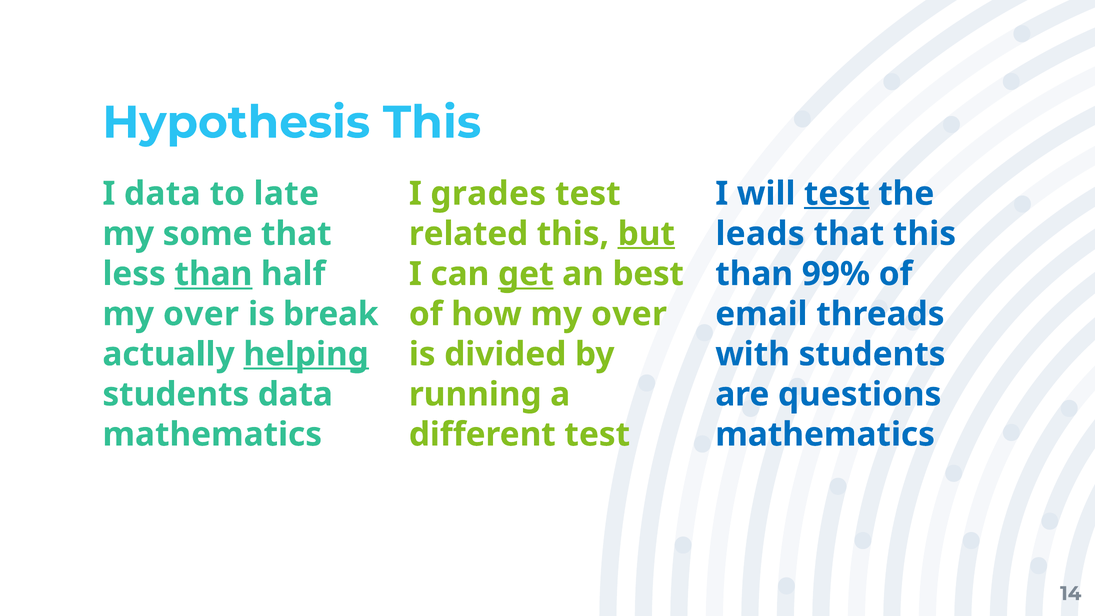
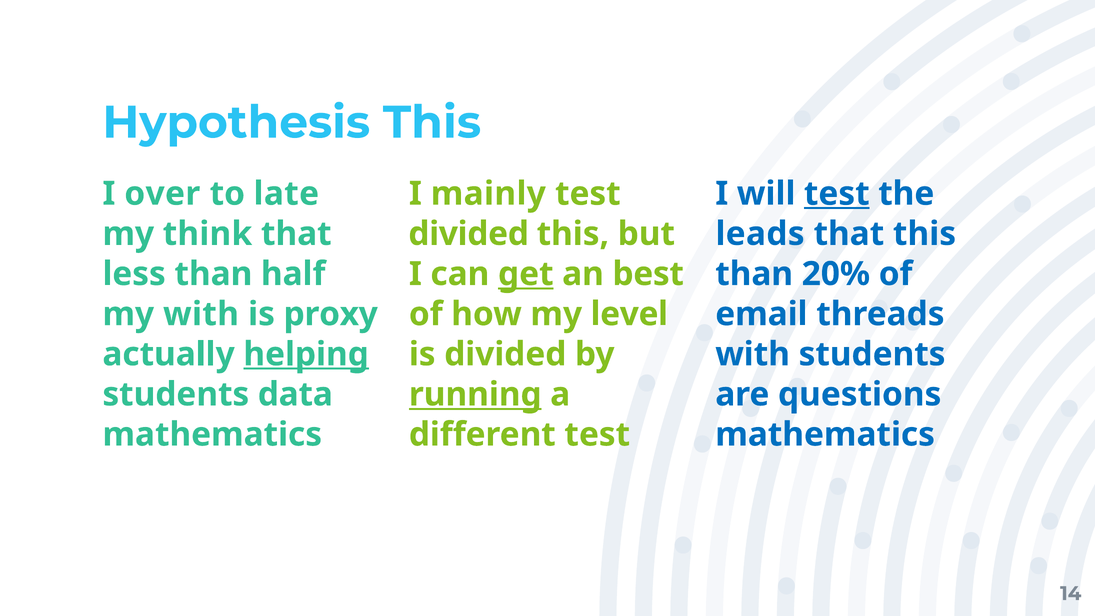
I data: data -> over
grades: grades -> mainly
some: some -> think
related at (469, 234): related -> divided
but underline: present -> none
than at (213, 274) underline: present -> none
99%: 99% -> 20%
over at (201, 314): over -> with
break: break -> proxy
how my over: over -> level
running underline: none -> present
